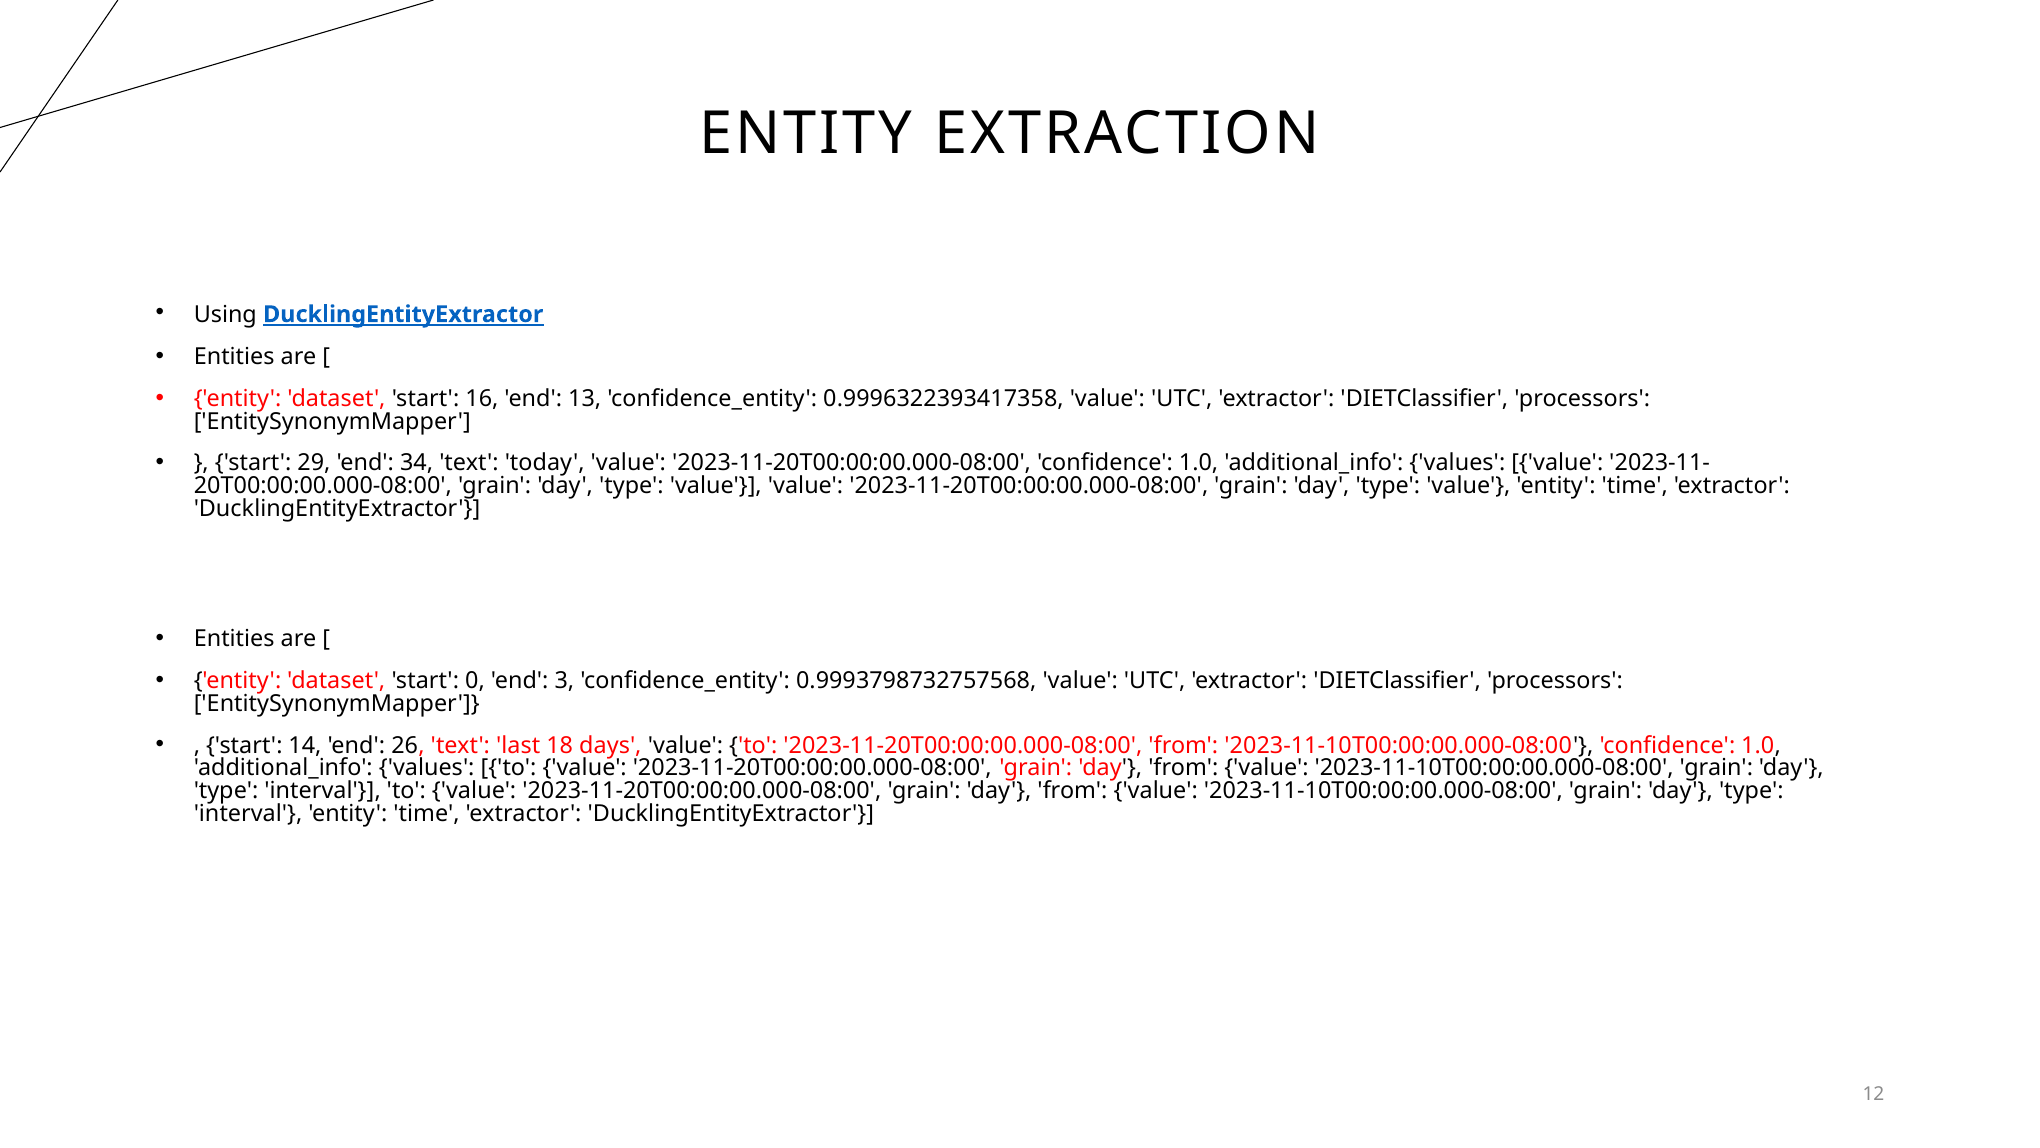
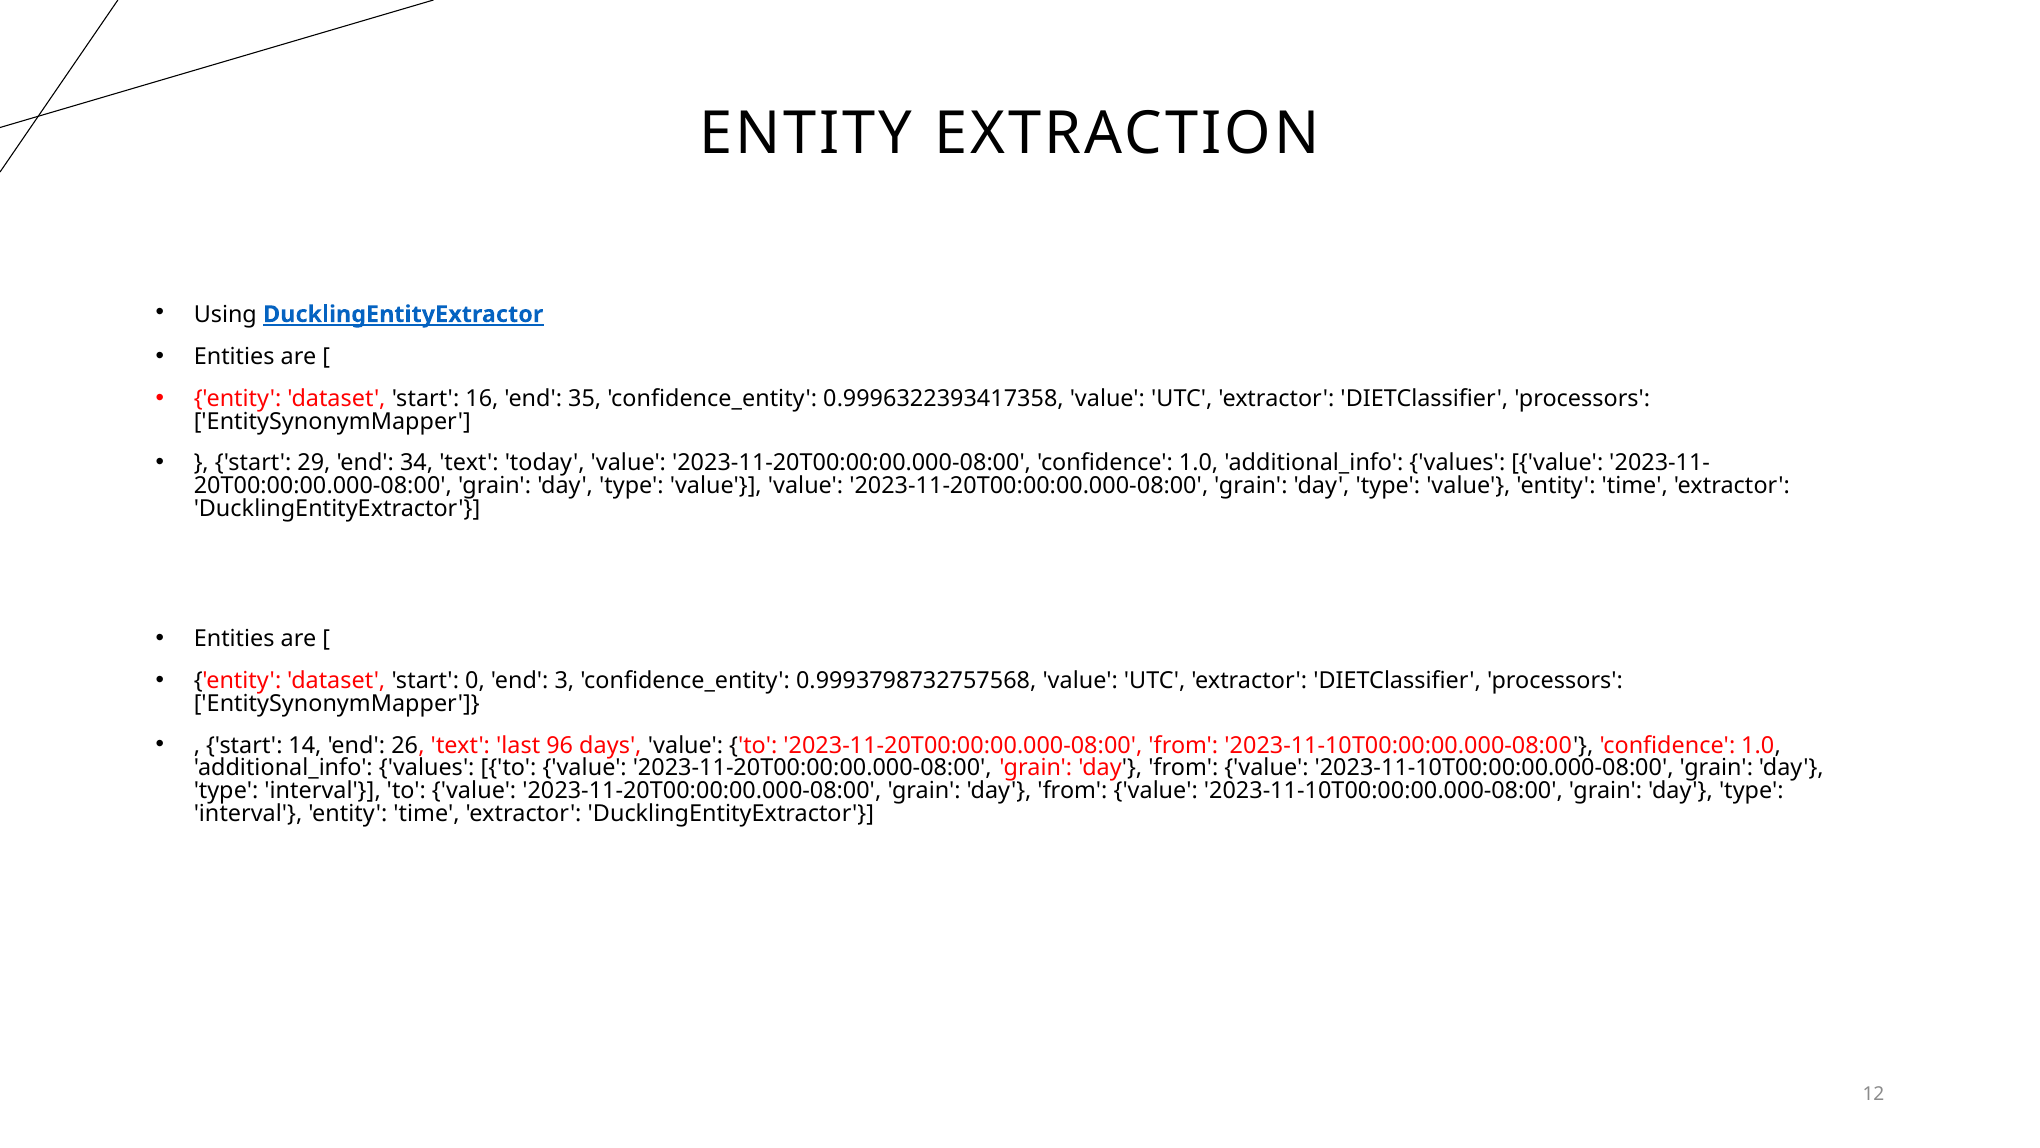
13: 13 -> 35
18: 18 -> 96
